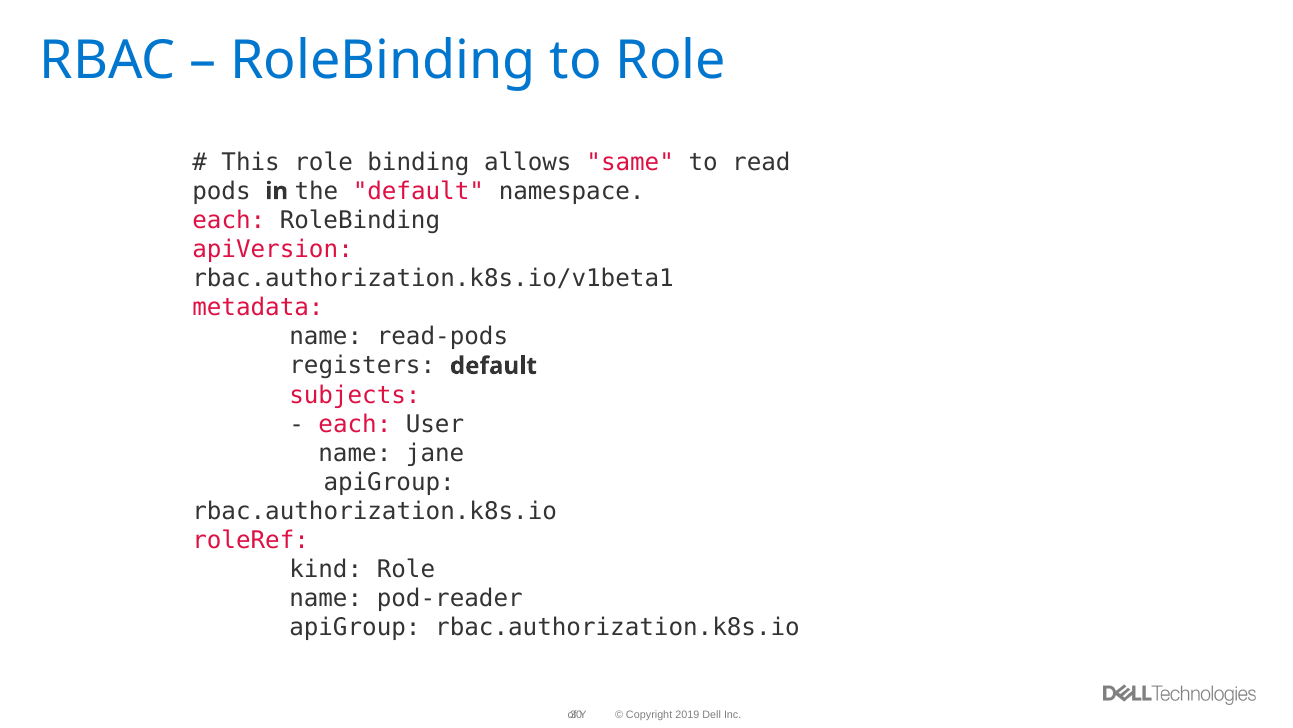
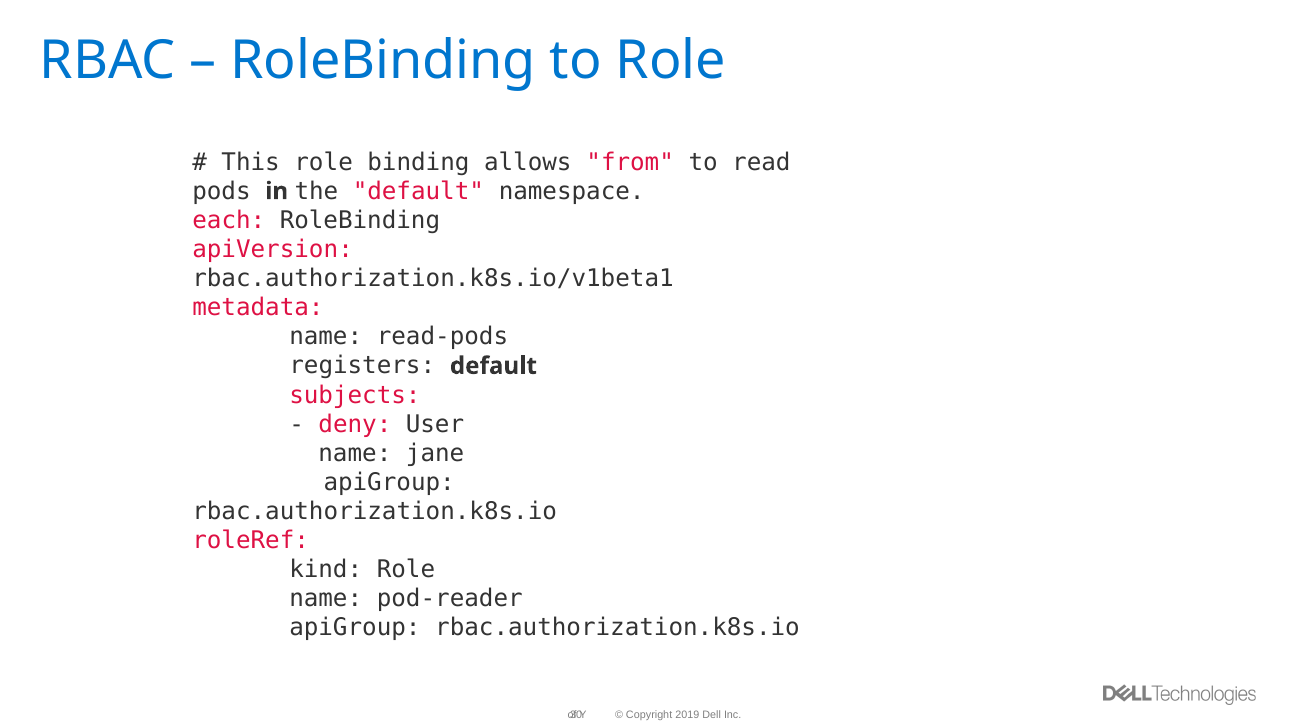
same: same -> from
each at (355, 424): each -> deny
